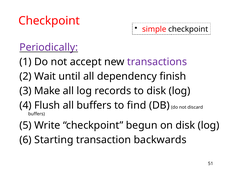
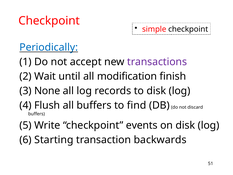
Periodically colour: purple -> blue
dependency: dependency -> modification
Make: Make -> None
begun: begun -> events
